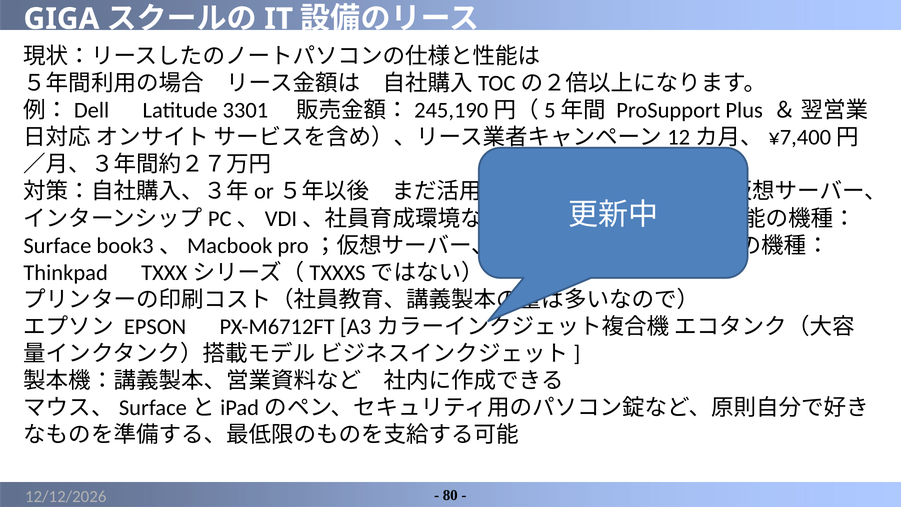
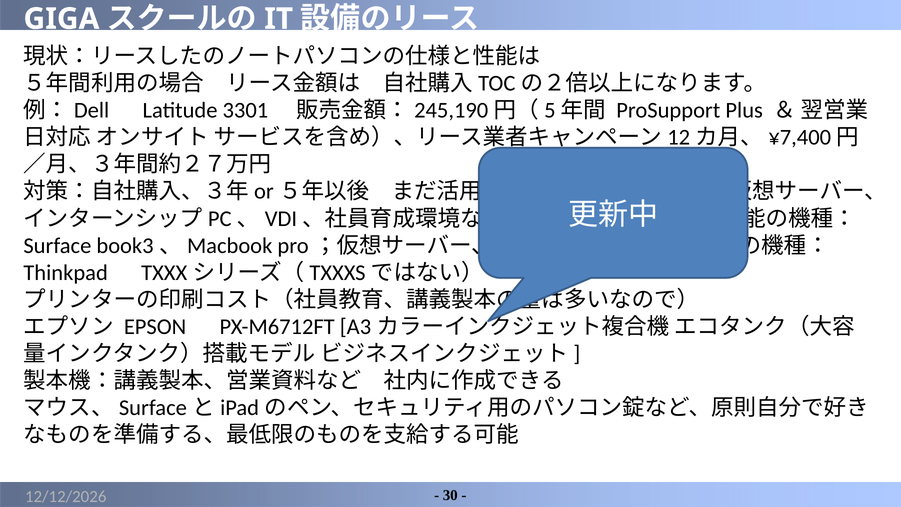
80: 80 -> 30
